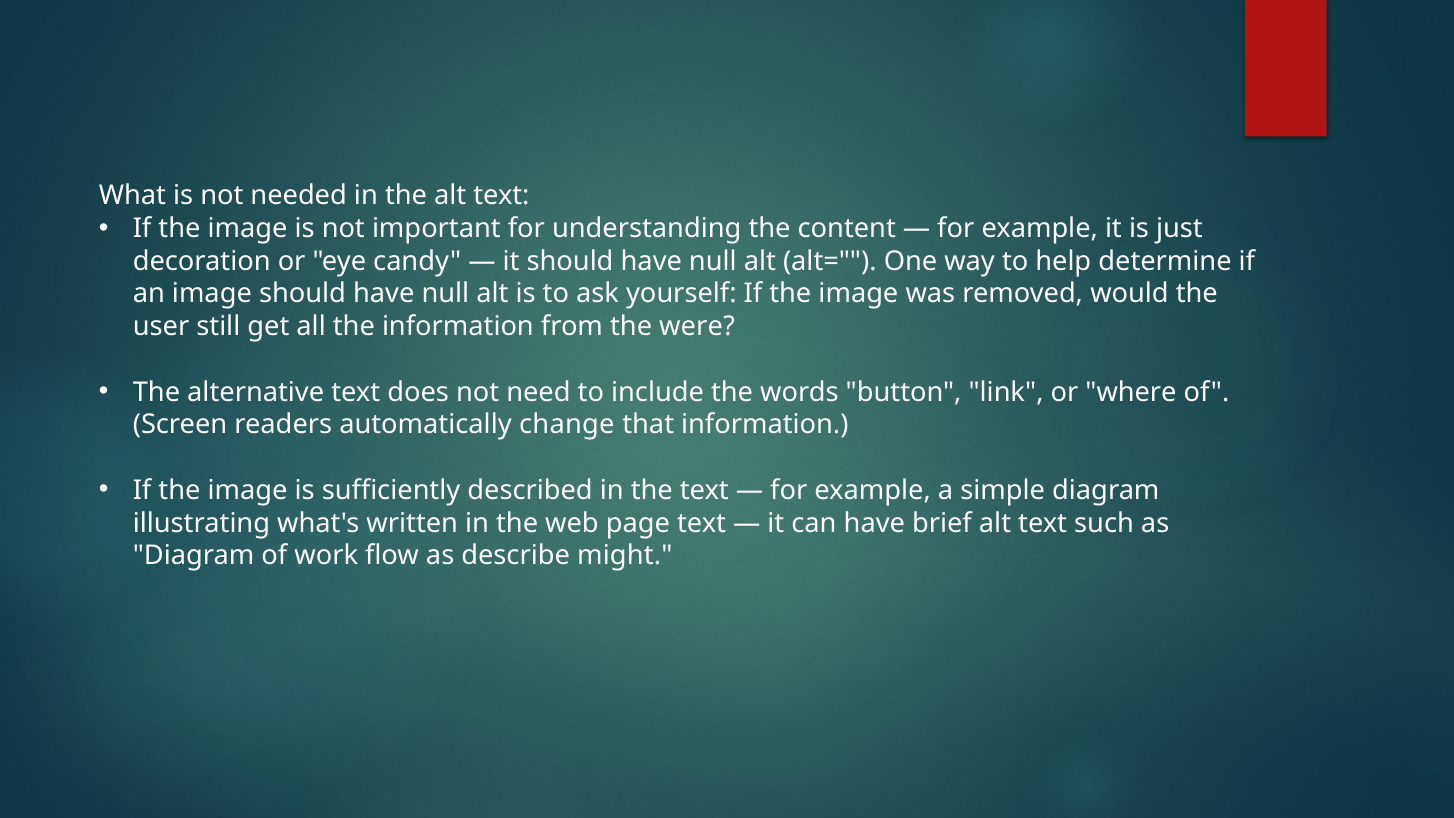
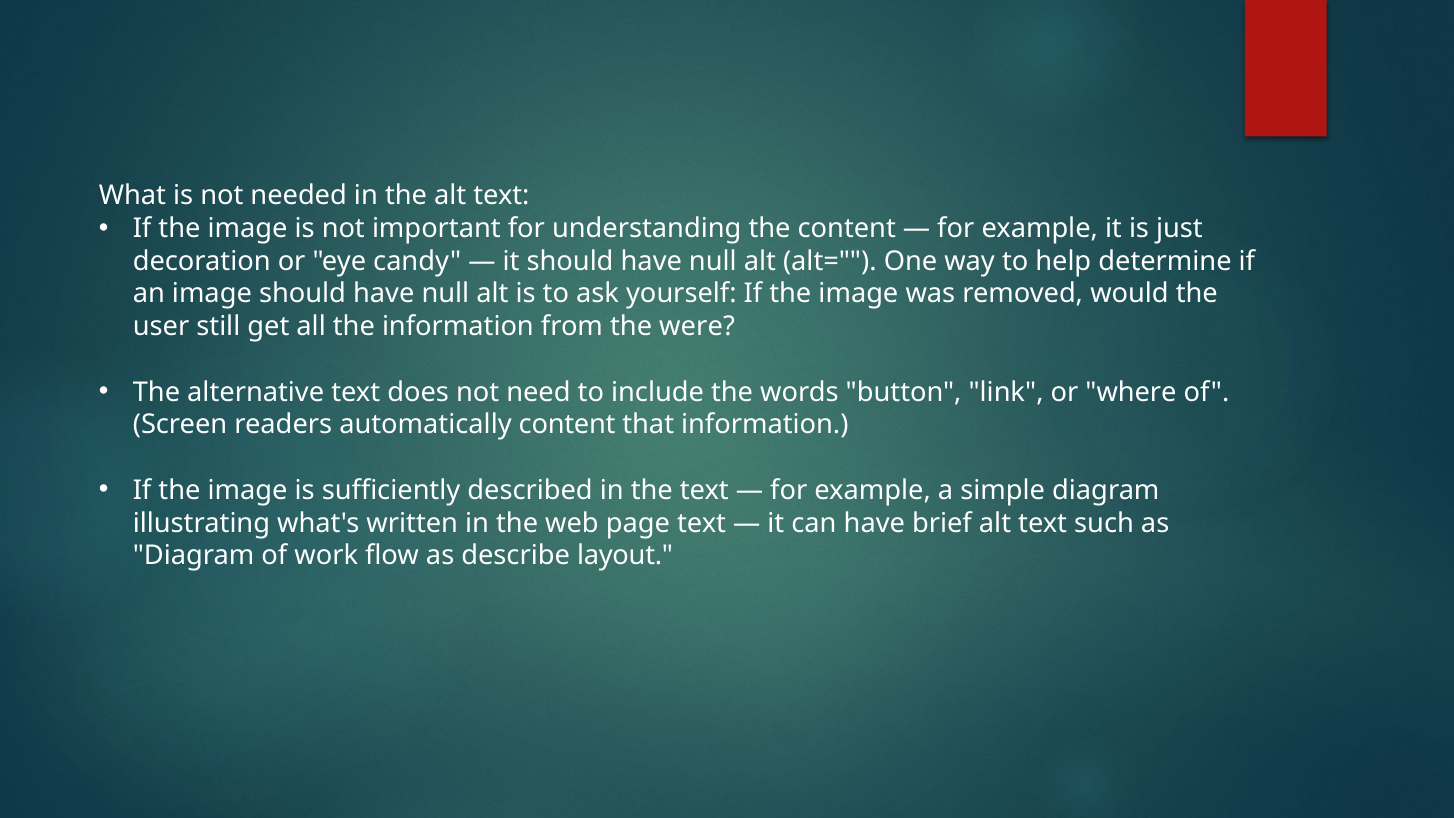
automatically change: change -> content
might: might -> layout
